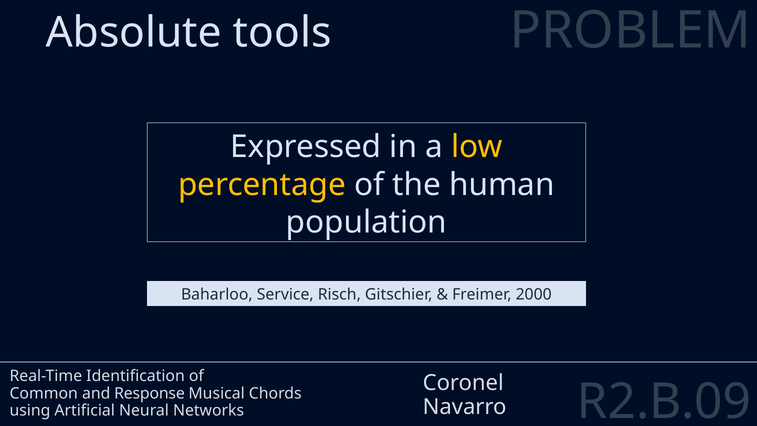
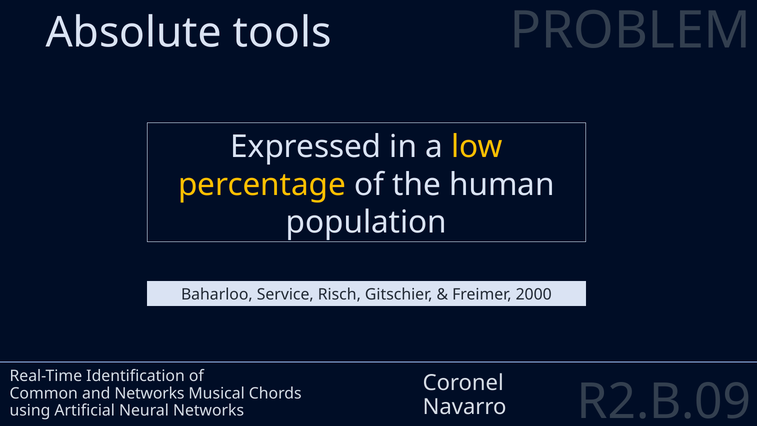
and Response: Response -> Networks
